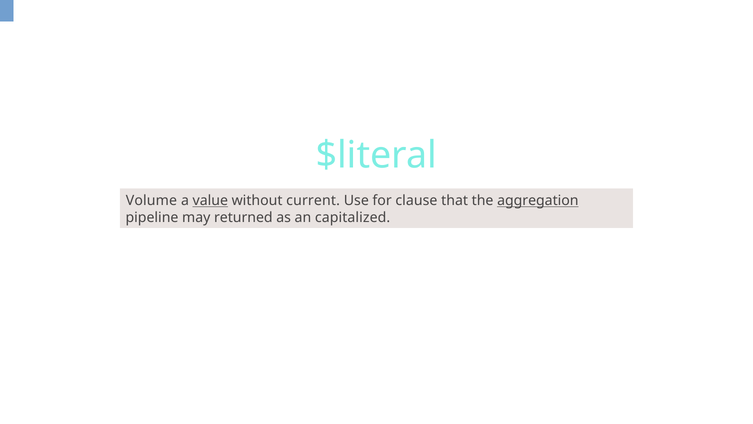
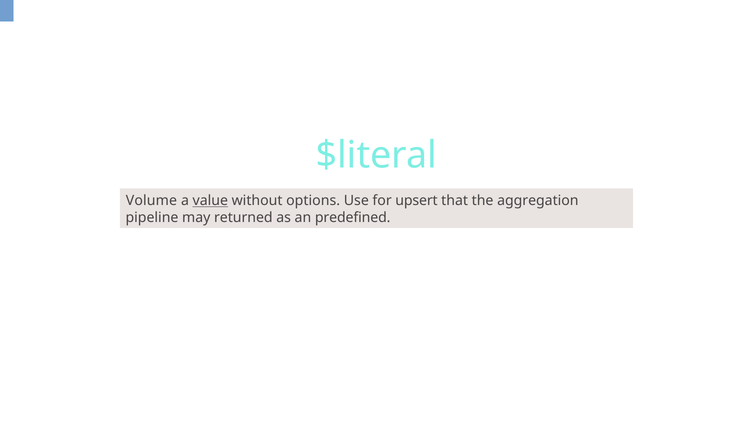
current: current -> options
clause: clause -> upsert
aggregation underline: present -> none
capitalized: capitalized -> predefined
